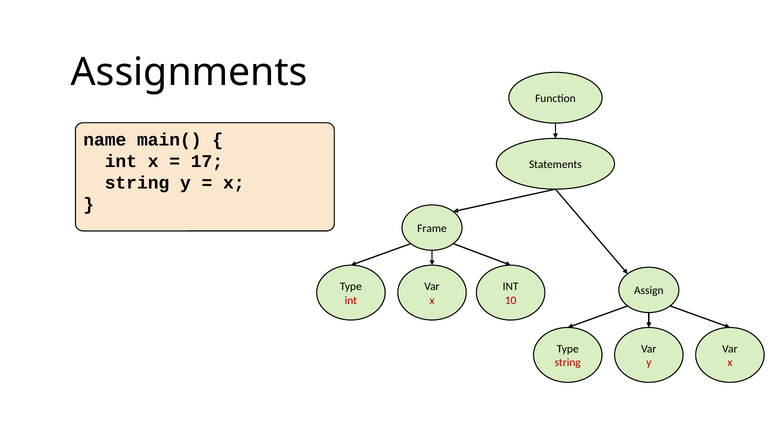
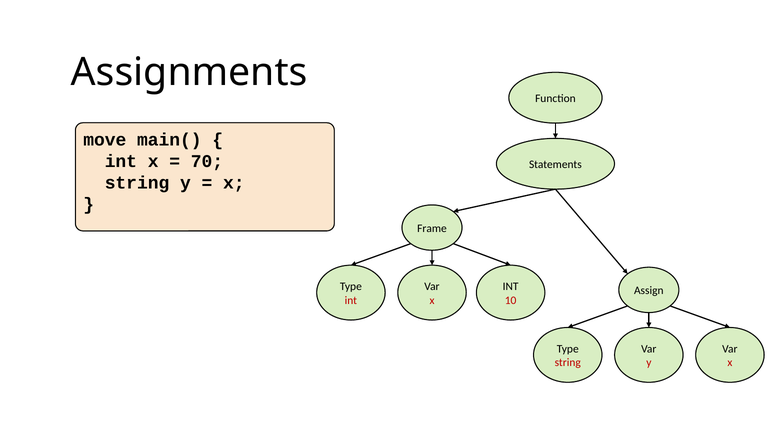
name: name -> move
17: 17 -> 70
